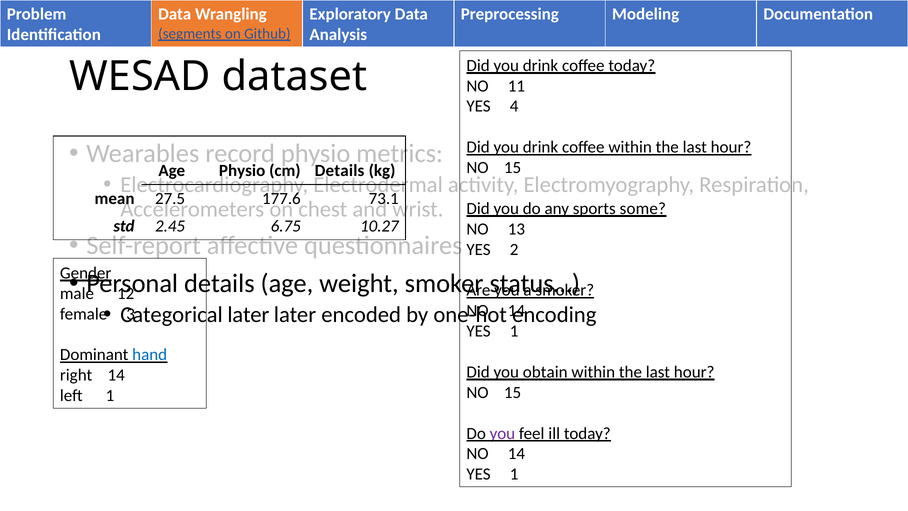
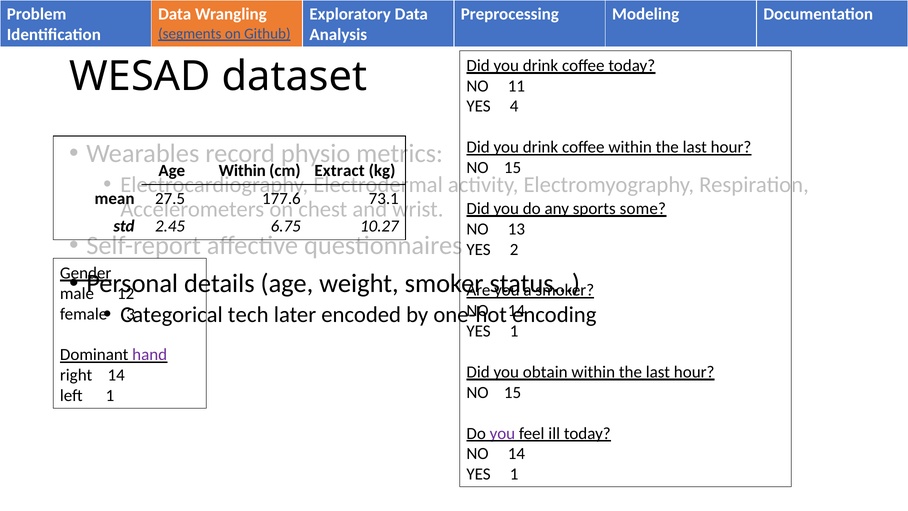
Age Physio: Physio -> Within
cm Details: Details -> Extract
later at (248, 315): later -> tech
hand colour: blue -> purple
